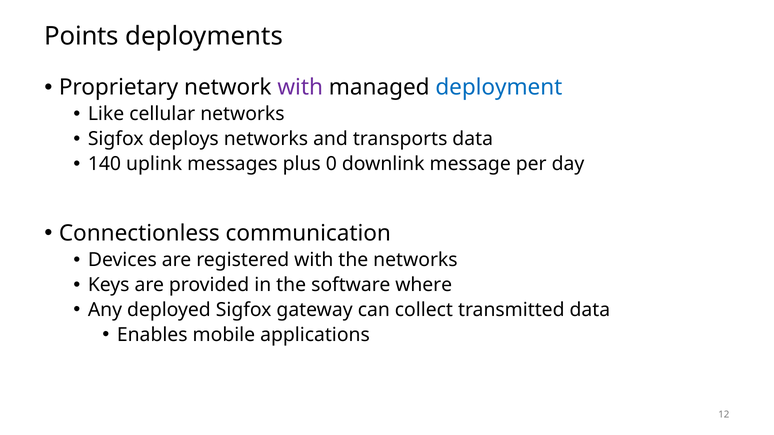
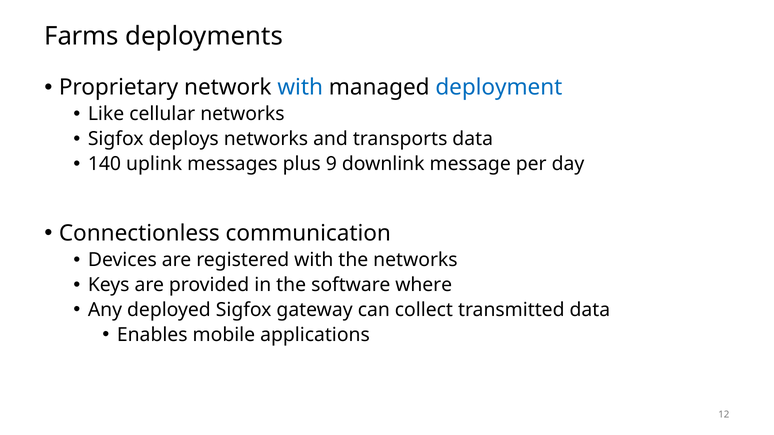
Points: Points -> Farms
with at (300, 88) colour: purple -> blue
0: 0 -> 9
